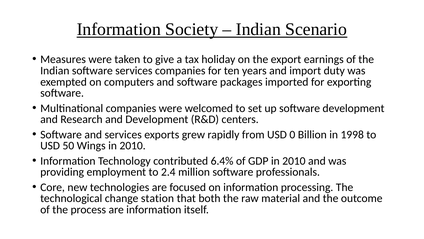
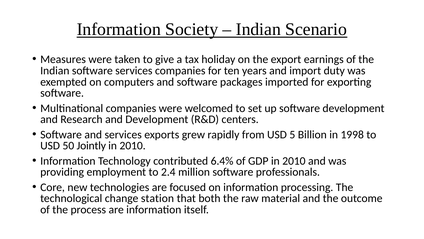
0: 0 -> 5
Wings: Wings -> Jointly
